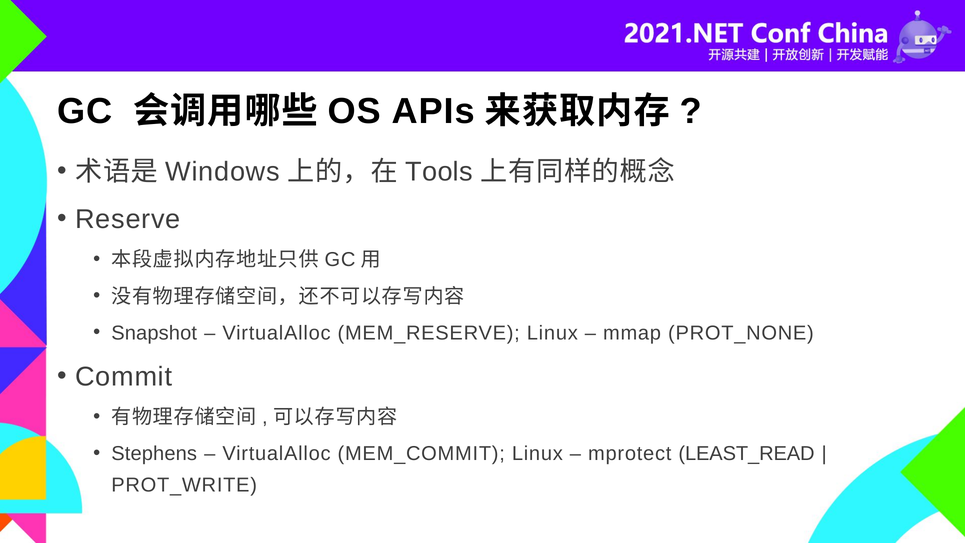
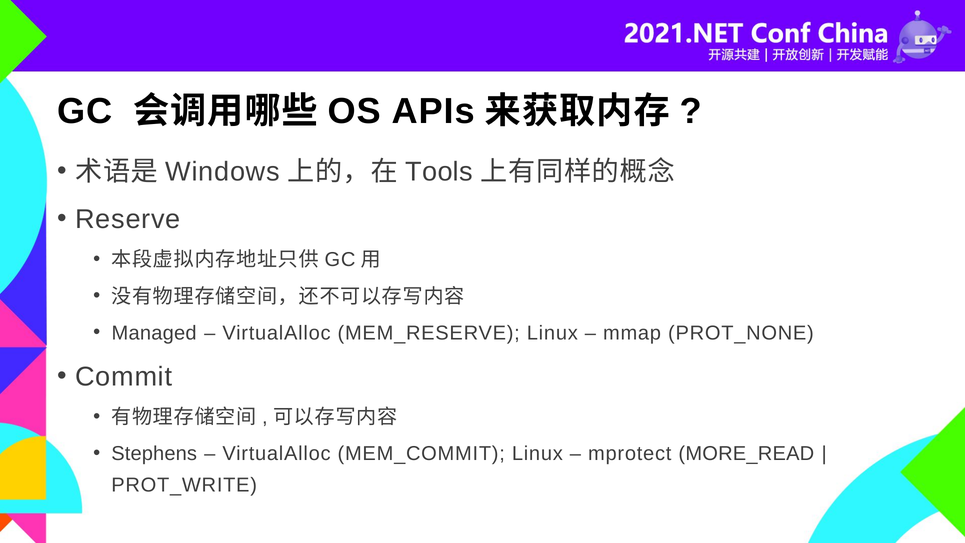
Snapshot: Snapshot -> Managed
LEAST_READ: LEAST_READ -> MORE_READ
